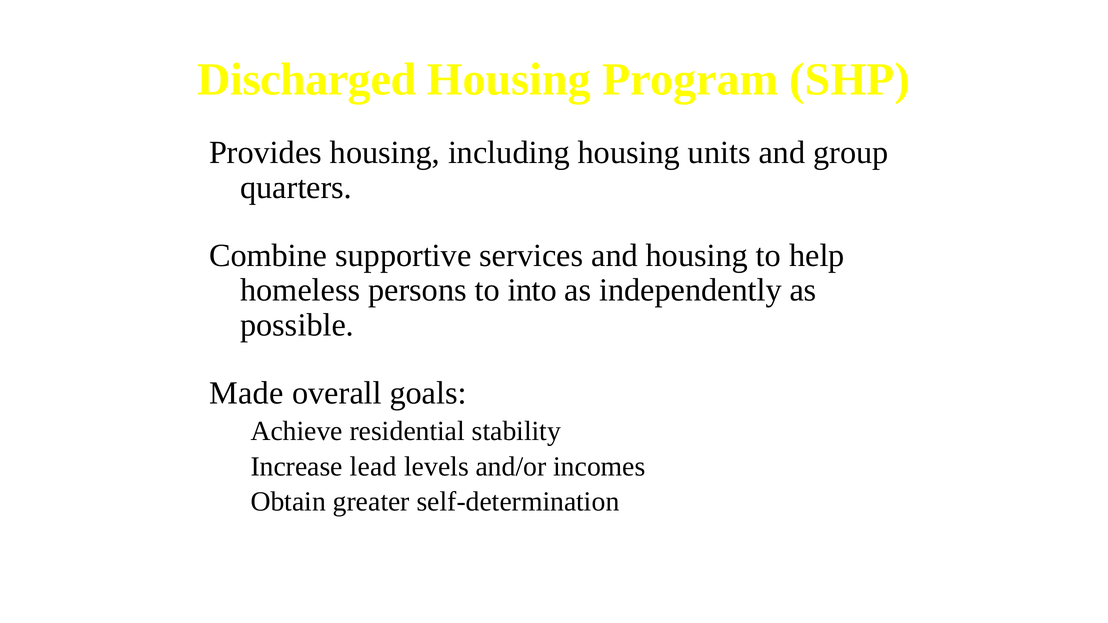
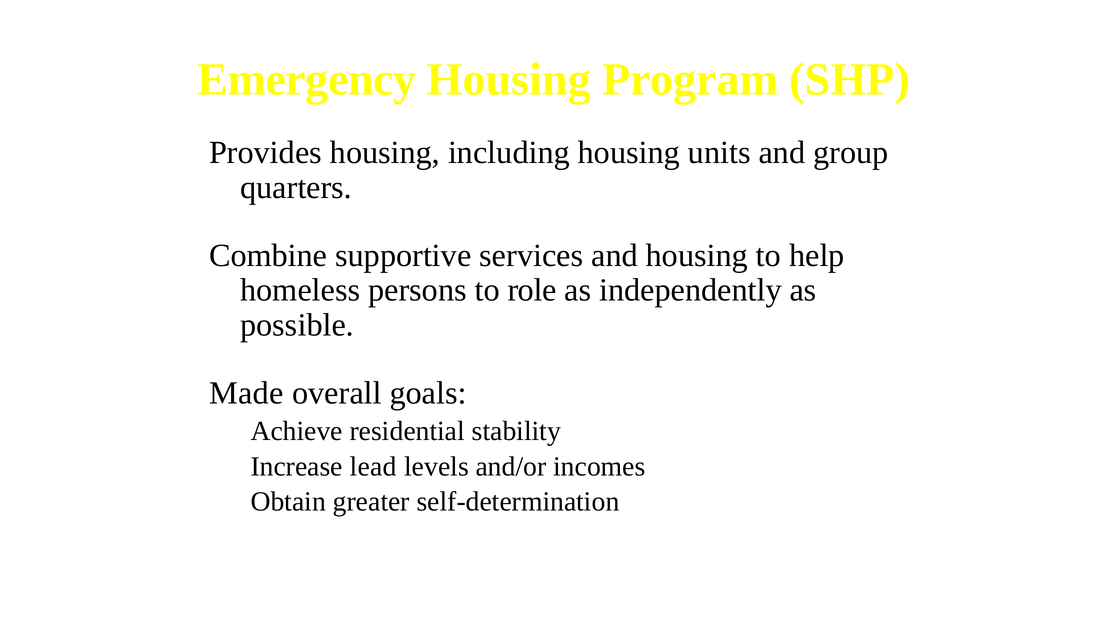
Discharged: Discharged -> Emergency
into: into -> role
